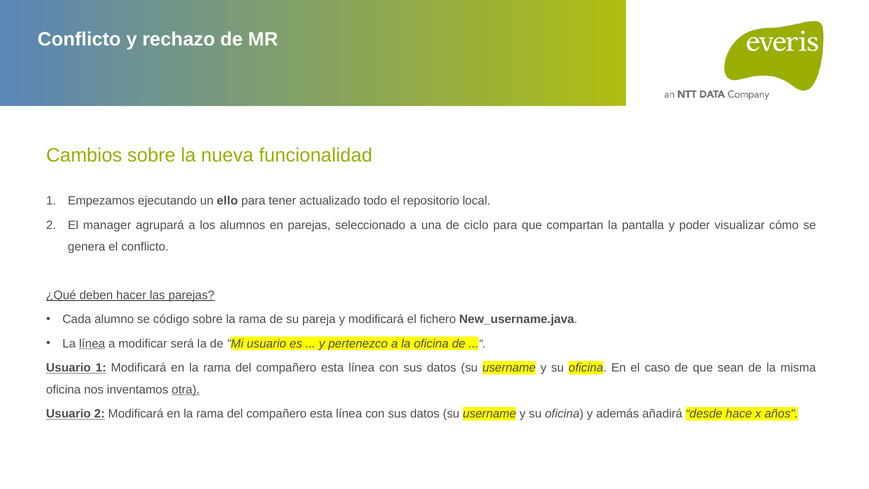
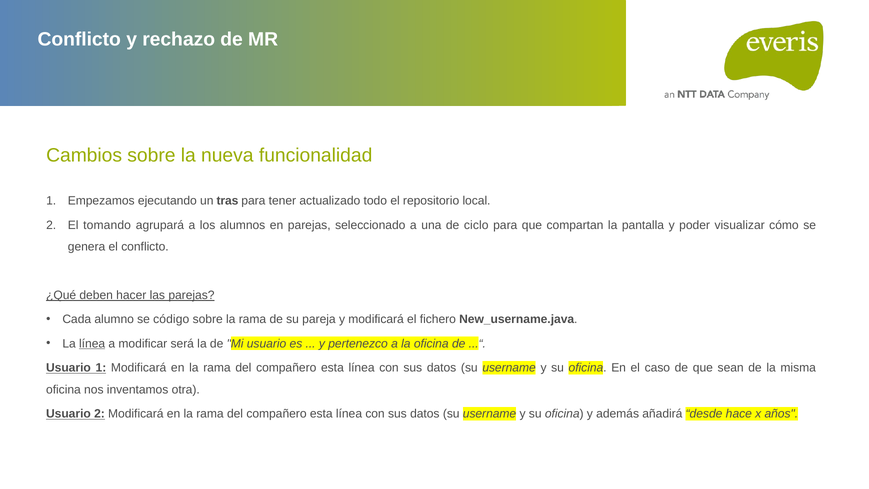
ello: ello -> tras
manager: manager -> tomando
otra underline: present -> none
